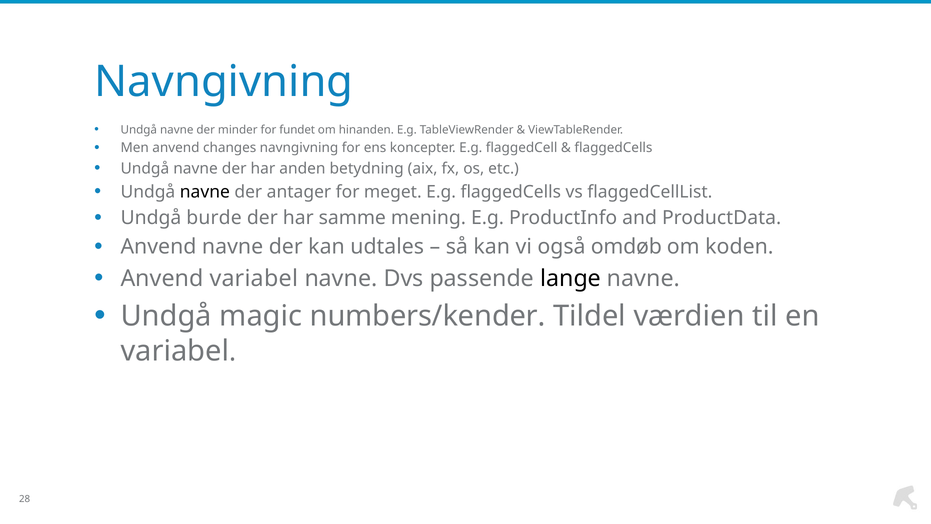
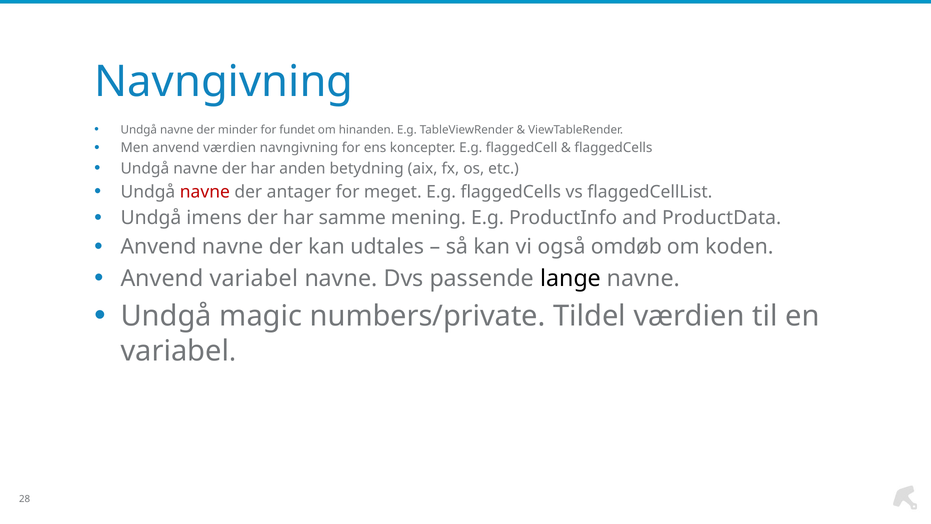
anvend changes: changes -> værdien
navne at (205, 192) colour: black -> red
burde: burde -> imens
numbers/kender: numbers/kender -> numbers/private
